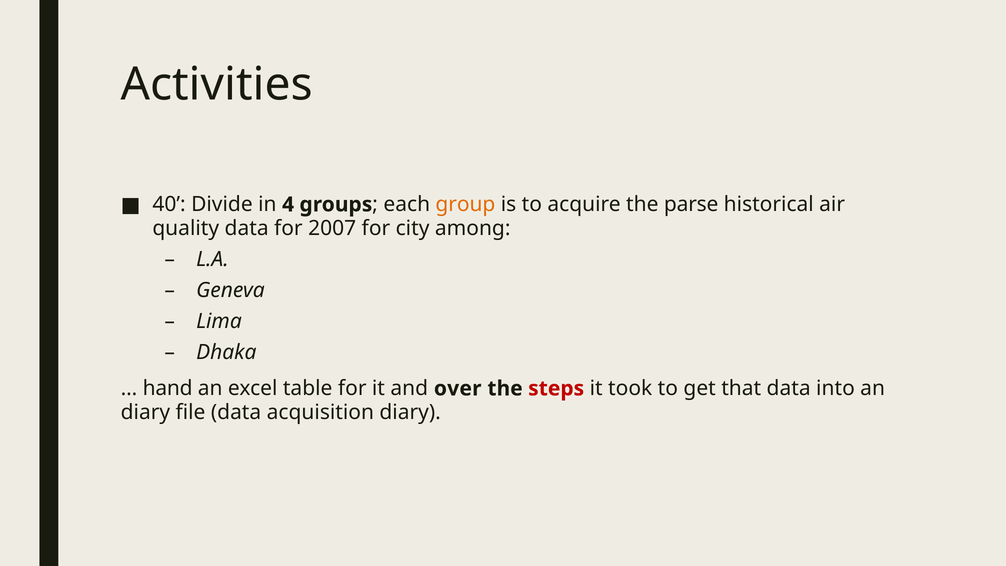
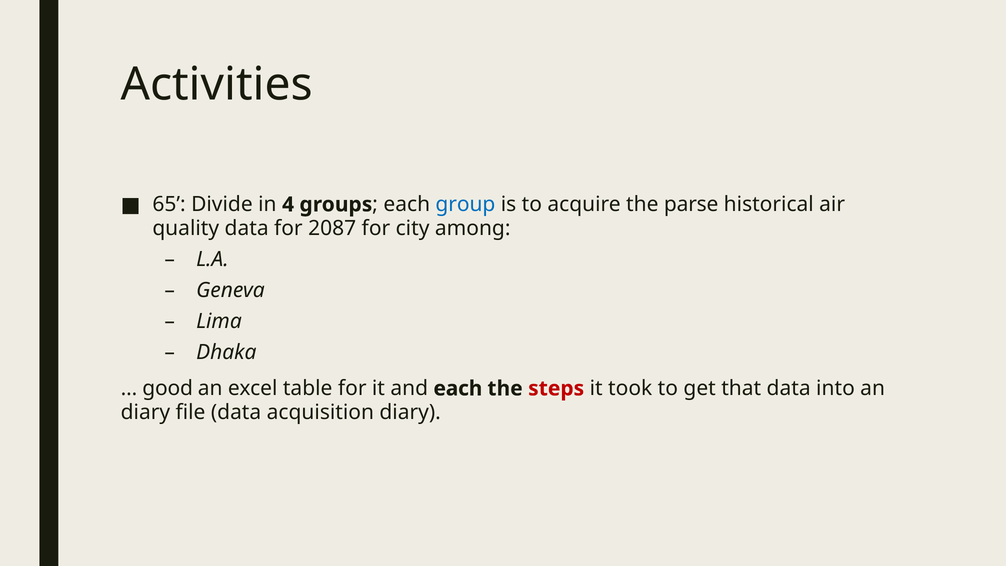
40: 40 -> 65
group colour: orange -> blue
2007: 2007 -> 2087
hand: hand -> good
and over: over -> each
